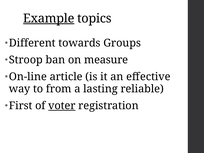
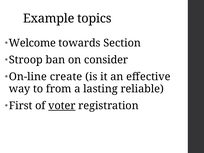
Example underline: present -> none
Different: Different -> Welcome
Groups: Groups -> Section
measure: measure -> consider
article: article -> create
